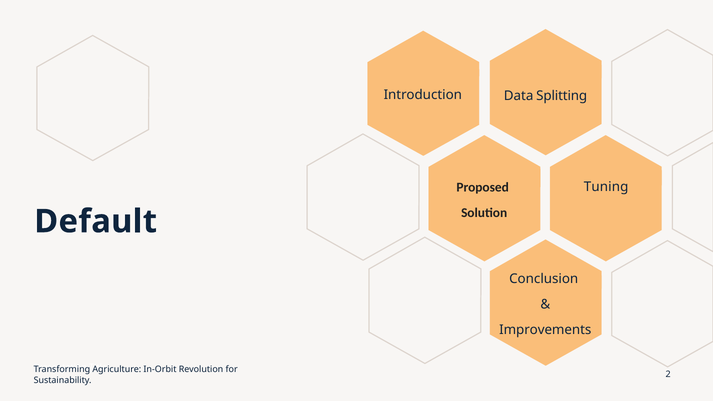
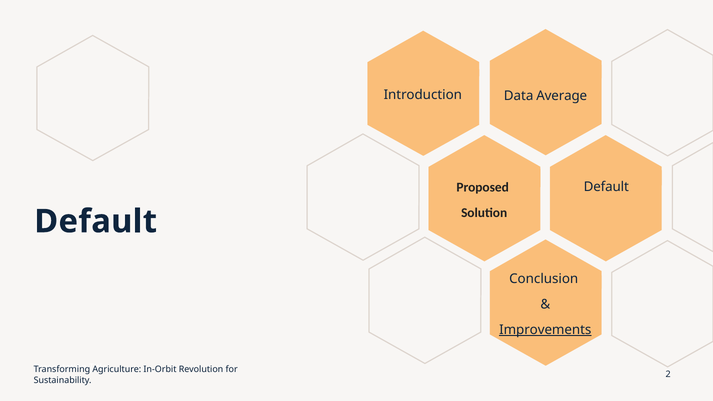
Splitting: Splitting -> Average
Tuning at (606, 187): Tuning -> Default
Improvements underline: none -> present
